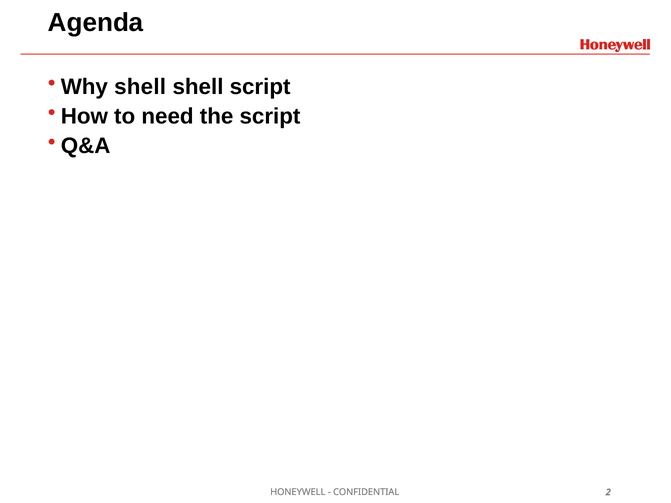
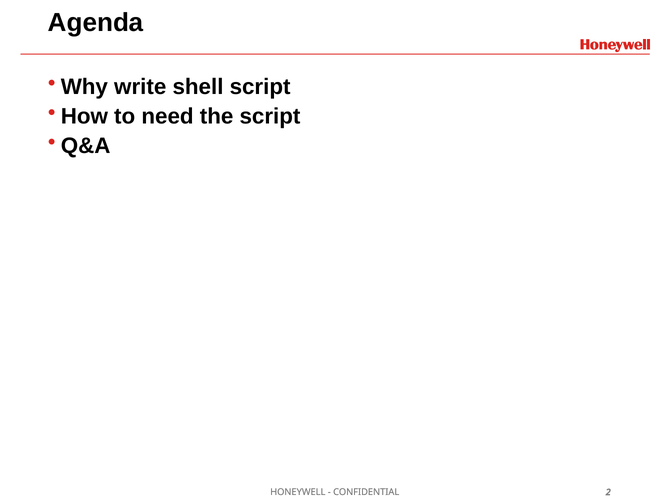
Why shell: shell -> write
